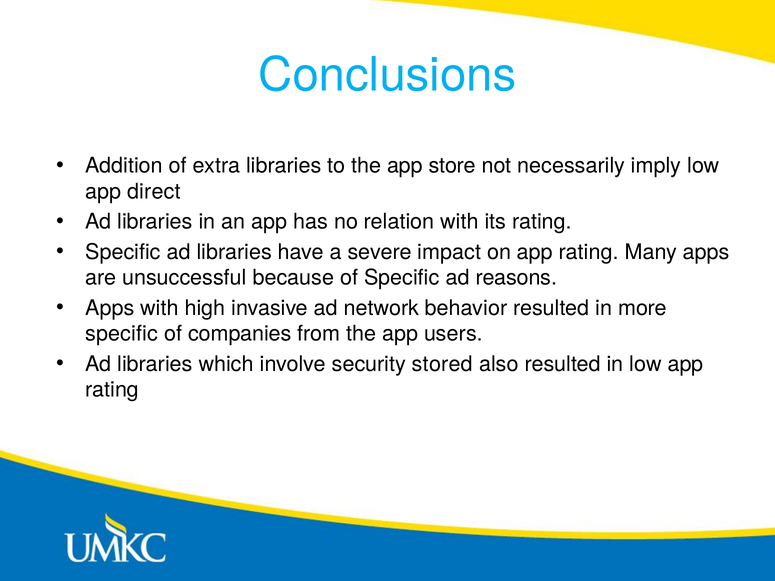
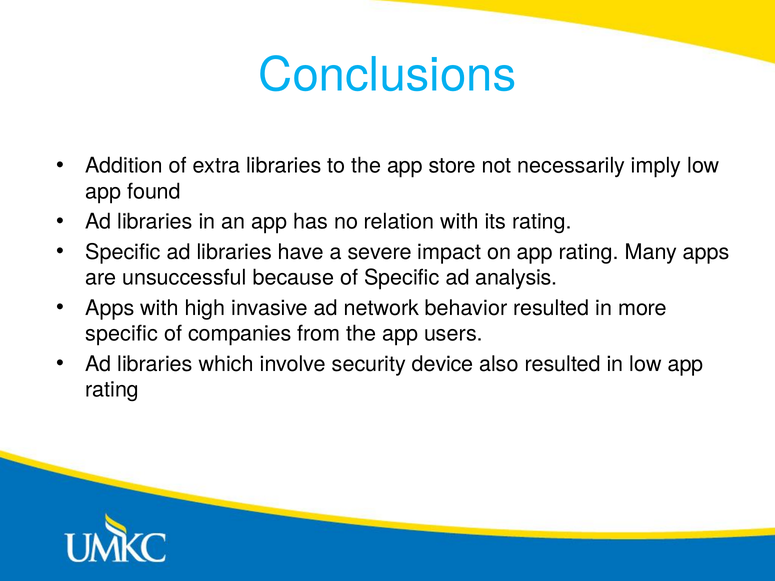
direct: direct -> found
reasons: reasons -> analysis
stored: stored -> device
